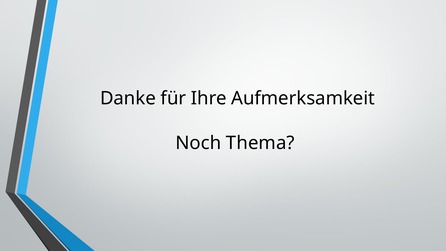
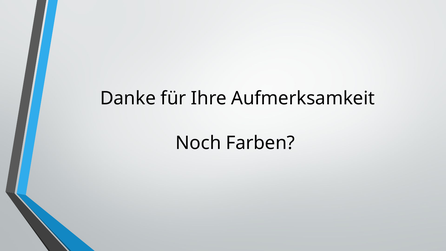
Thema: Thema -> Farben
